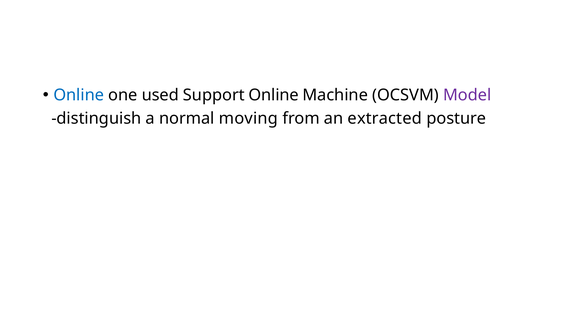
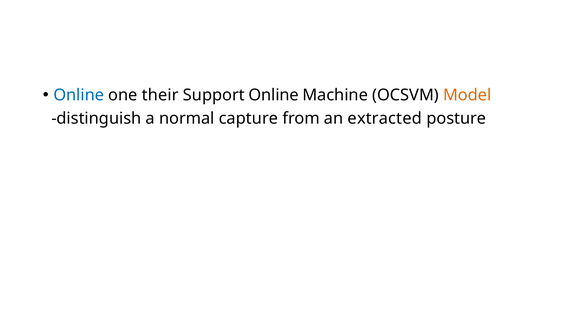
used: used -> their
Model colour: purple -> orange
moving: moving -> capture
